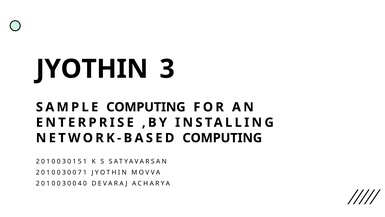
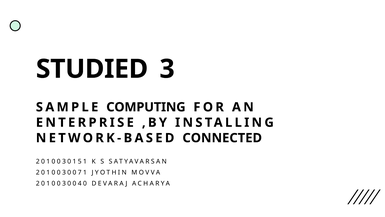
JYOTHIN at (92, 69): JYOTHIN -> STUDIED
NETWORK-BASED COMPUTING: COMPUTING -> CONNECTED
